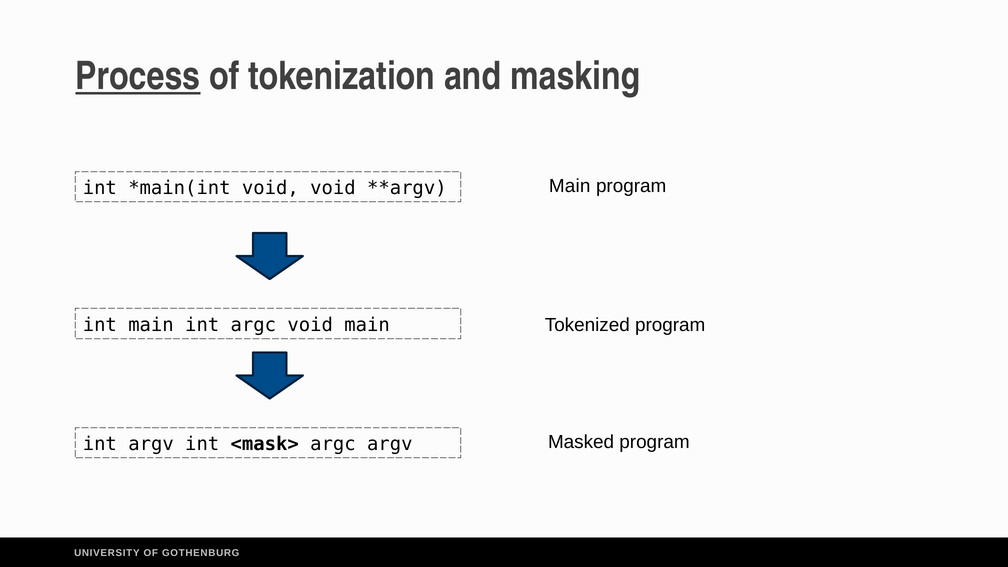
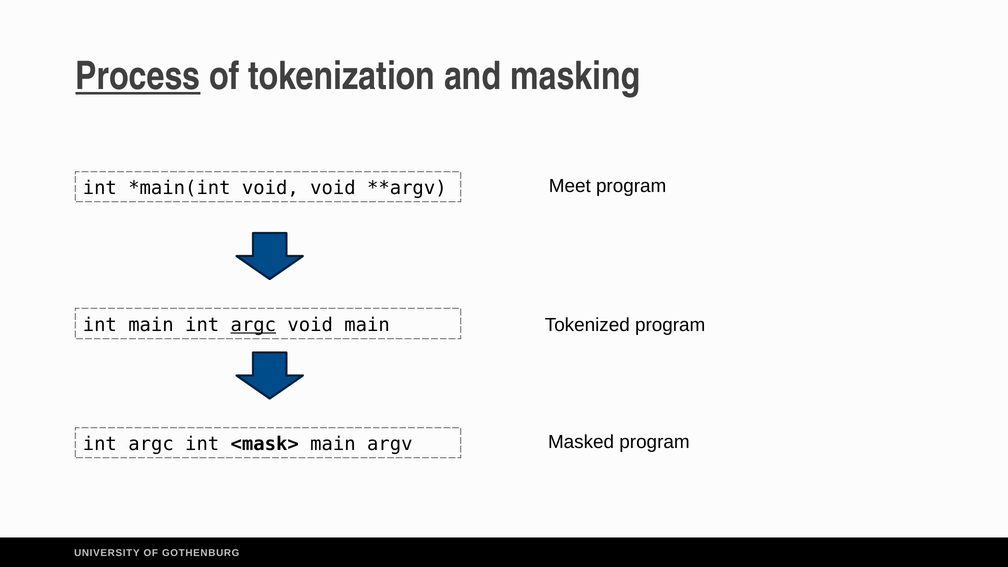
Main at (570, 186): Main -> Meet
argc at (253, 325) underline: none -> present
argv at (151, 444): argv -> argc
<mask> argc: argc -> main
